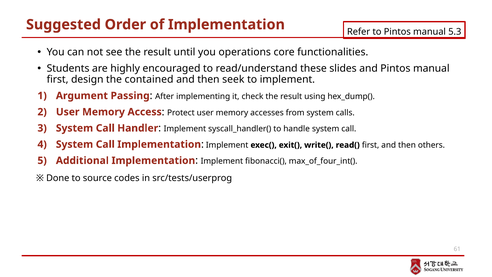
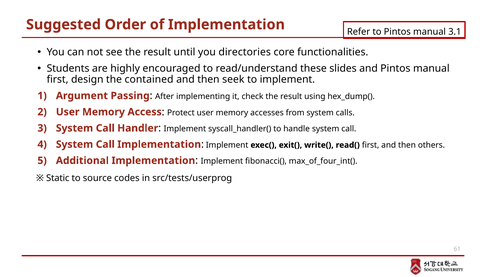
5.3: 5.3 -> 3.1
operations: operations -> directories
Done: Done -> Static
